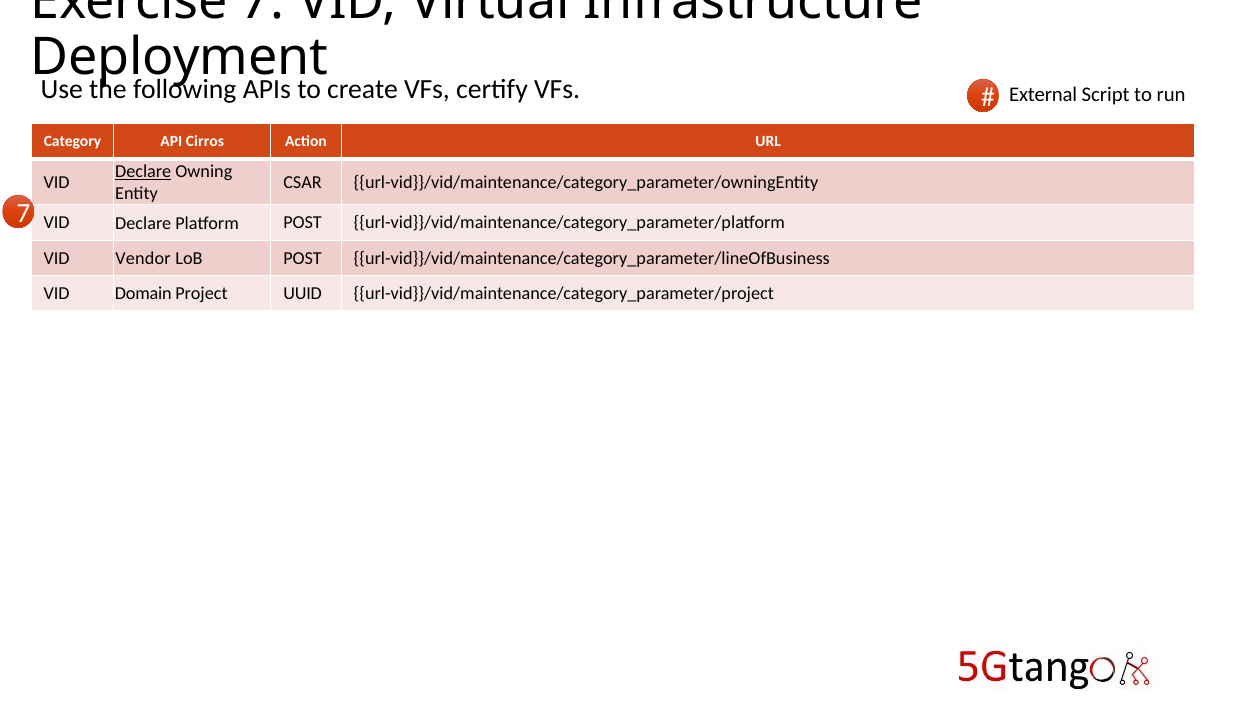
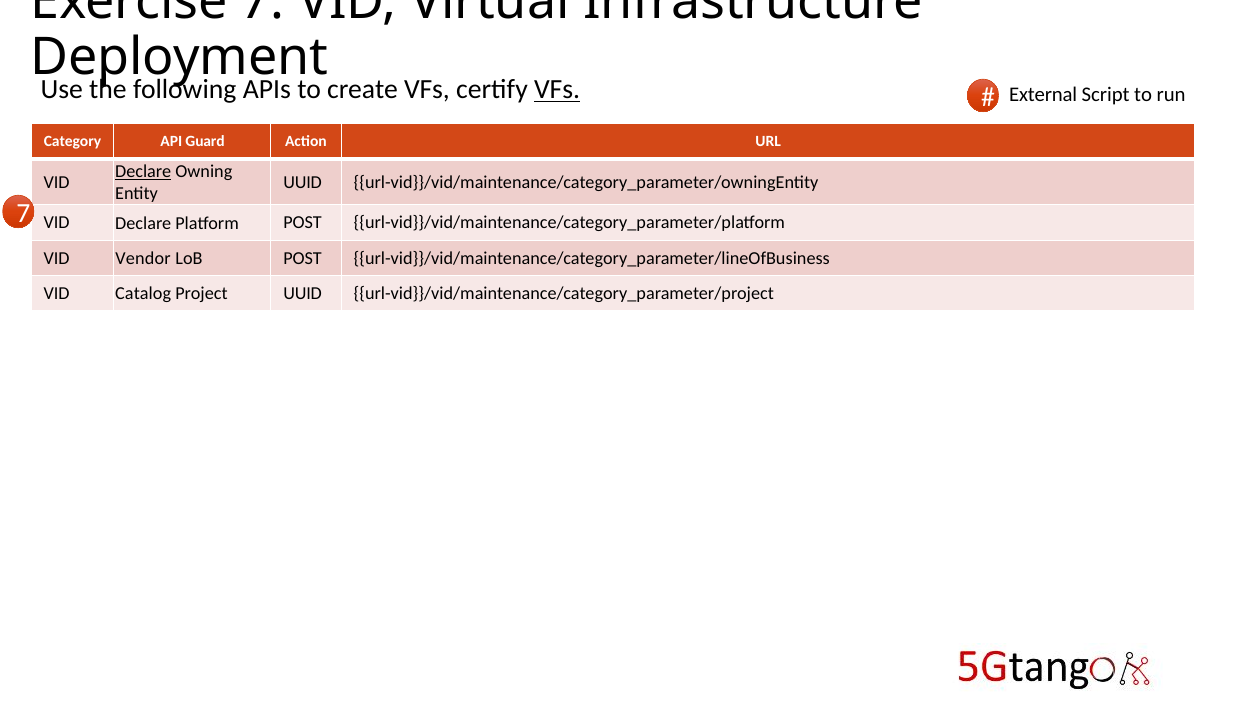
VFs at (557, 90) underline: none -> present
Cirros: Cirros -> Guard
CSAR at (303, 182): CSAR -> UUID
Domain: Domain -> Catalog
